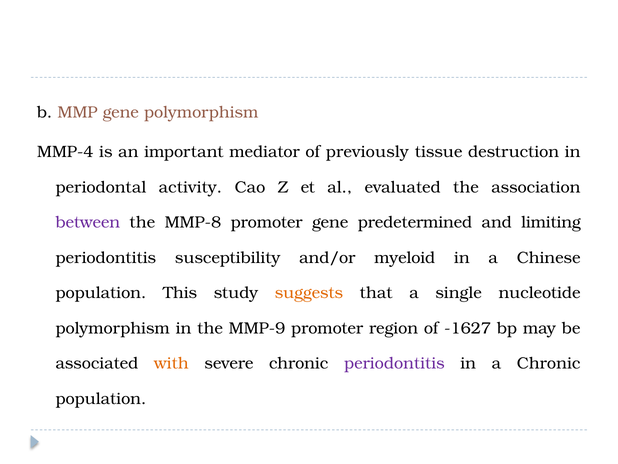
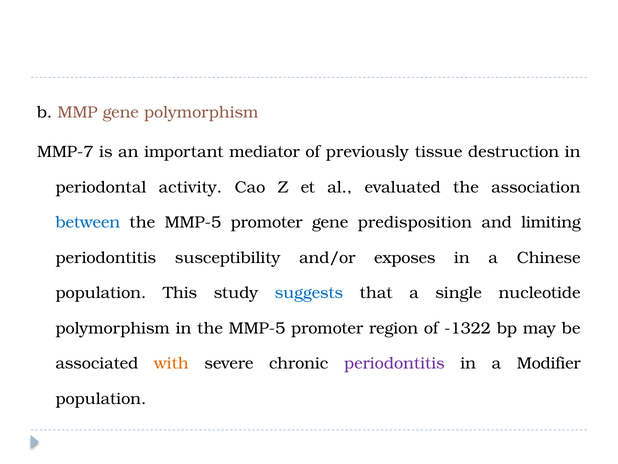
MMP-4: MMP-4 -> MMP-7
between colour: purple -> blue
MMP-8 at (193, 222): MMP-8 -> MMP-5
predetermined: predetermined -> predisposition
myeloid: myeloid -> exposes
suggests colour: orange -> blue
in the MMP-9: MMP-9 -> MMP-5
-1627: -1627 -> -1322
a Chronic: Chronic -> Modifier
